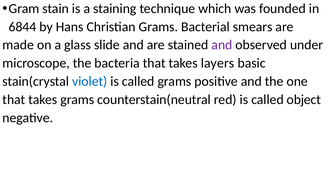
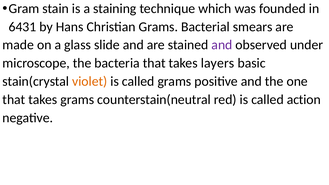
6844: 6844 -> 6431
violet colour: blue -> orange
object: object -> action
